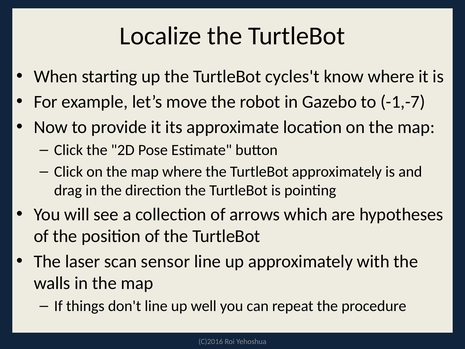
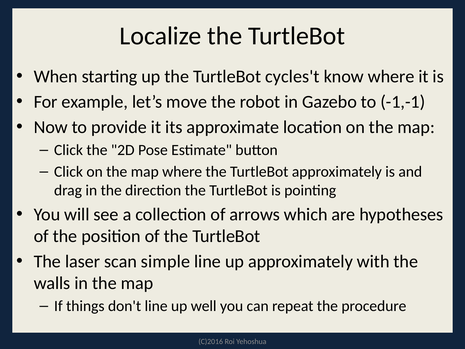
-1,-7: -1,-7 -> -1,-1
sensor: sensor -> simple
